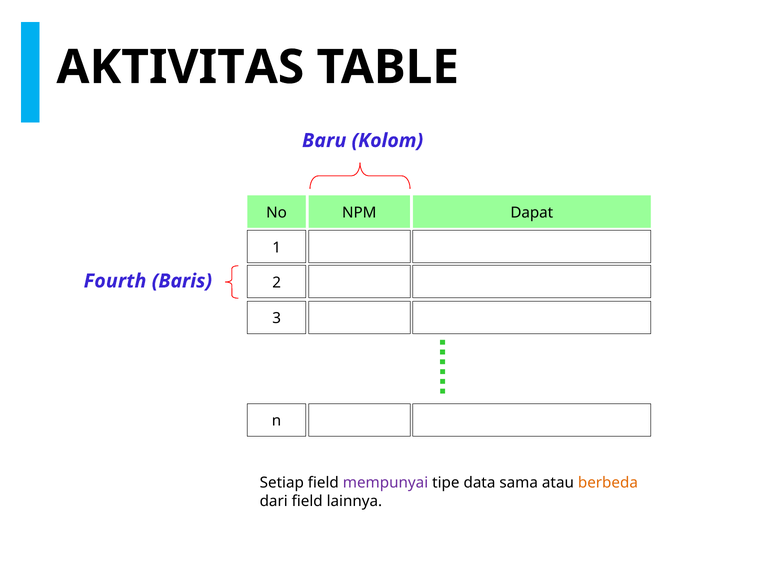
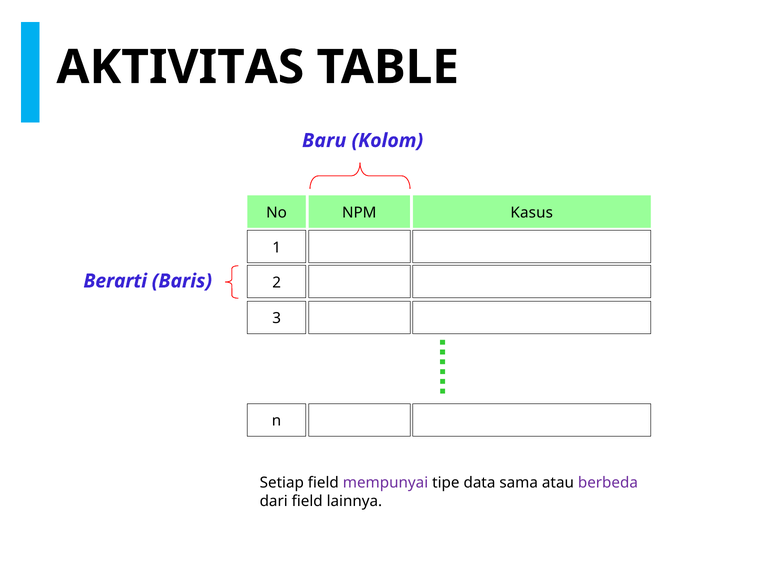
Dapat: Dapat -> Kasus
Fourth: Fourth -> Berarti
berbeda colour: orange -> purple
